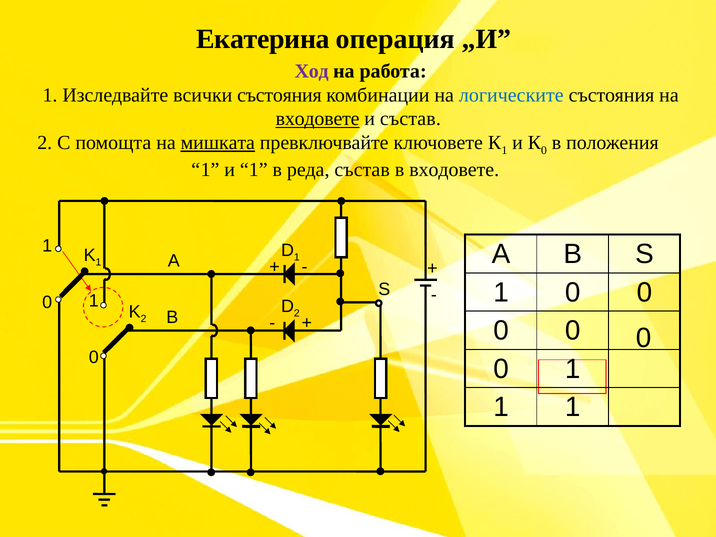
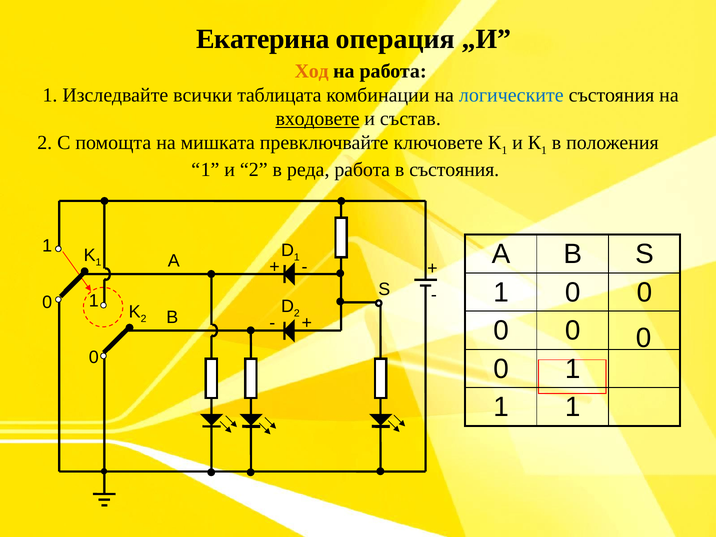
Ход colour: purple -> orange
всички състояния: състояния -> таблицата
мишката underline: present -> none
0 at (544, 150): 0 -> 1
и 1: 1 -> 2
реда състав: състав -> работа
в входовете: входовете -> състояния
